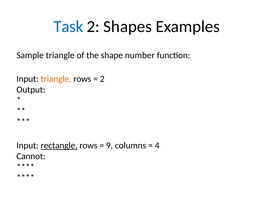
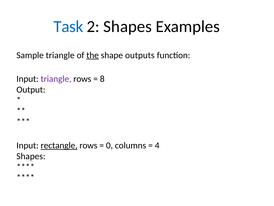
the underline: none -> present
number: number -> outputs
triangle at (56, 79) colour: orange -> purple
2 at (102, 79): 2 -> 8
9: 9 -> 0
Cannot at (31, 156): Cannot -> Shapes
